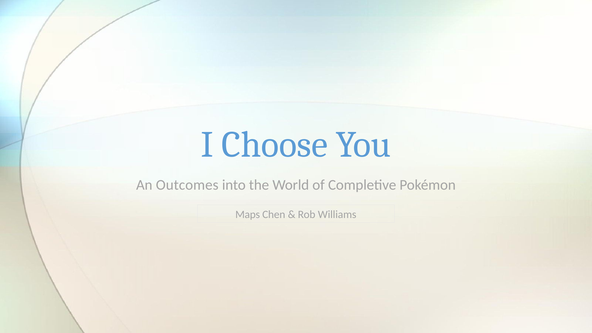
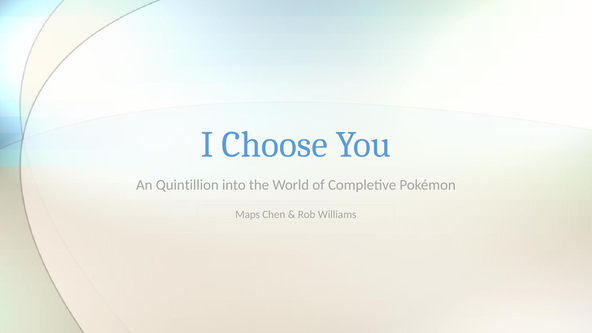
Outcomes: Outcomes -> Quintillion
